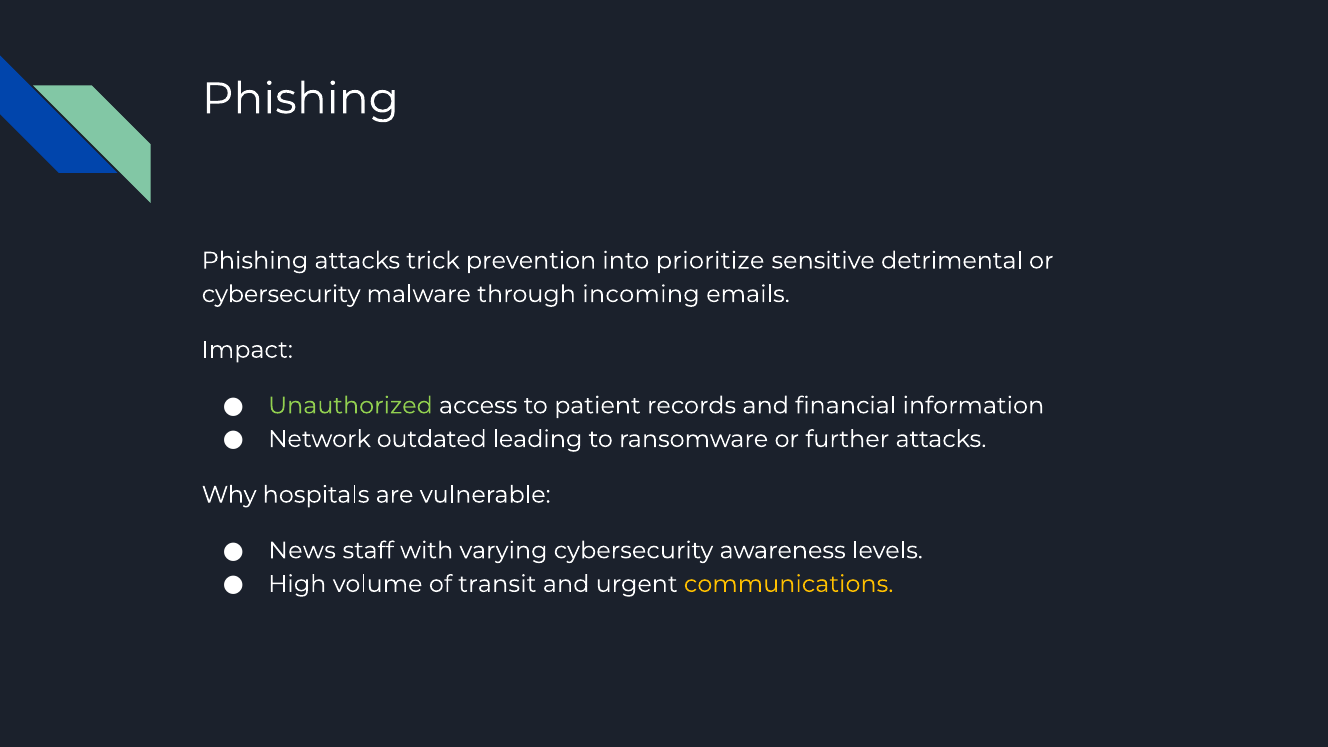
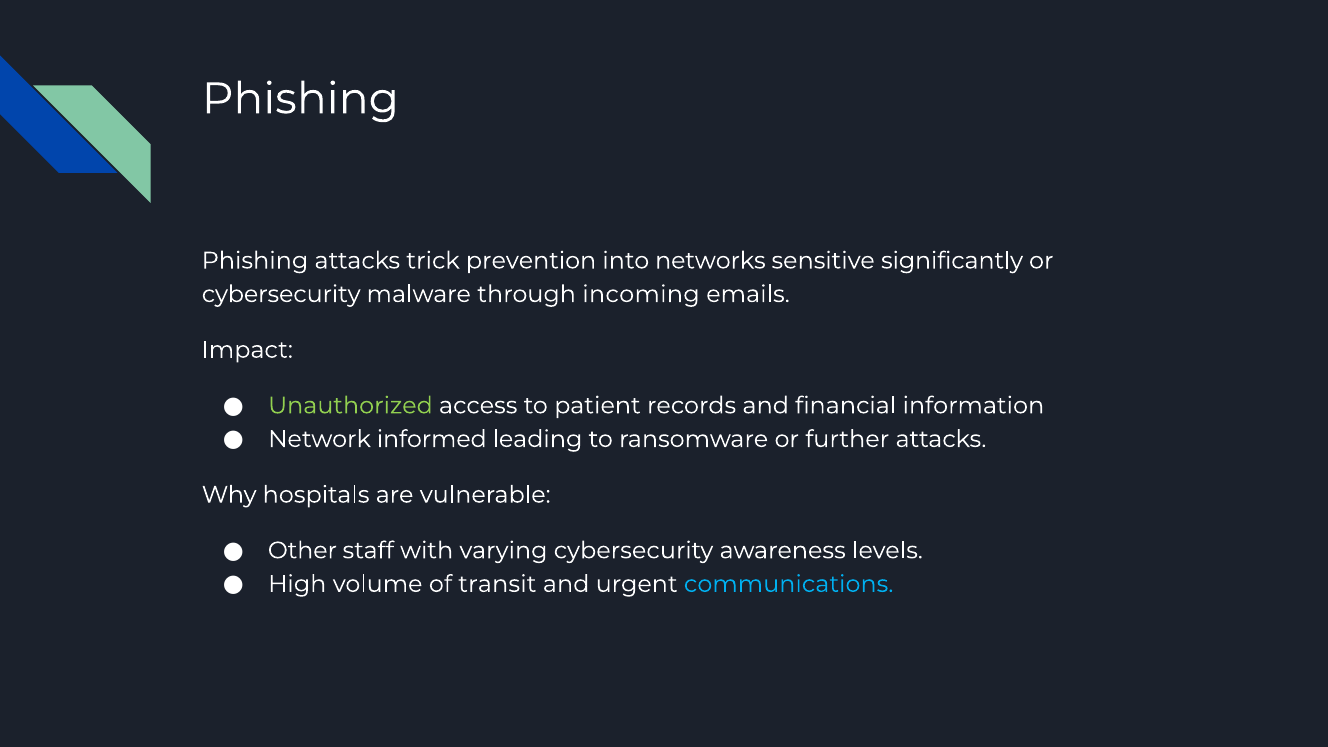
prioritize: prioritize -> networks
detrimental: detrimental -> significantly
outdated: outdated -> informed
News: News -> Other
communications colour: yellow -> light blue
